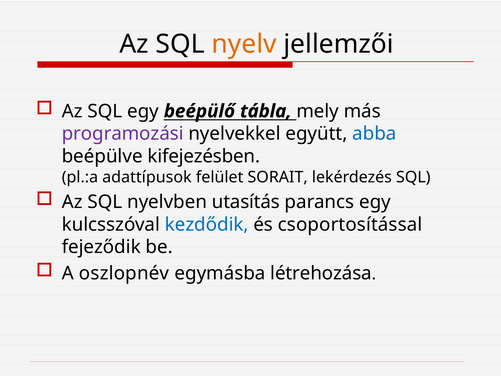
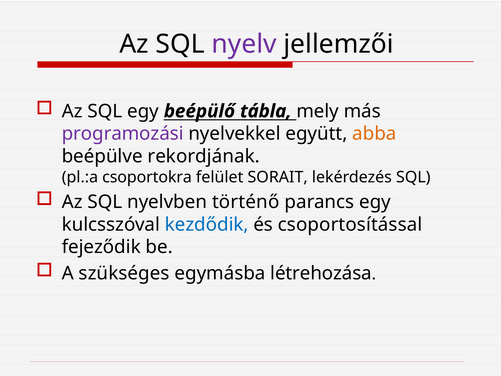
nyelv colour: orange -> purple
abba colour: blue -> orange
kifejezésben: kifejezésben -> rekordjának
adattípusok: adattípusok -> csoportokra
utasítás: utasítás -> történő
oszlopnév: oszlopnév -> szükséges
